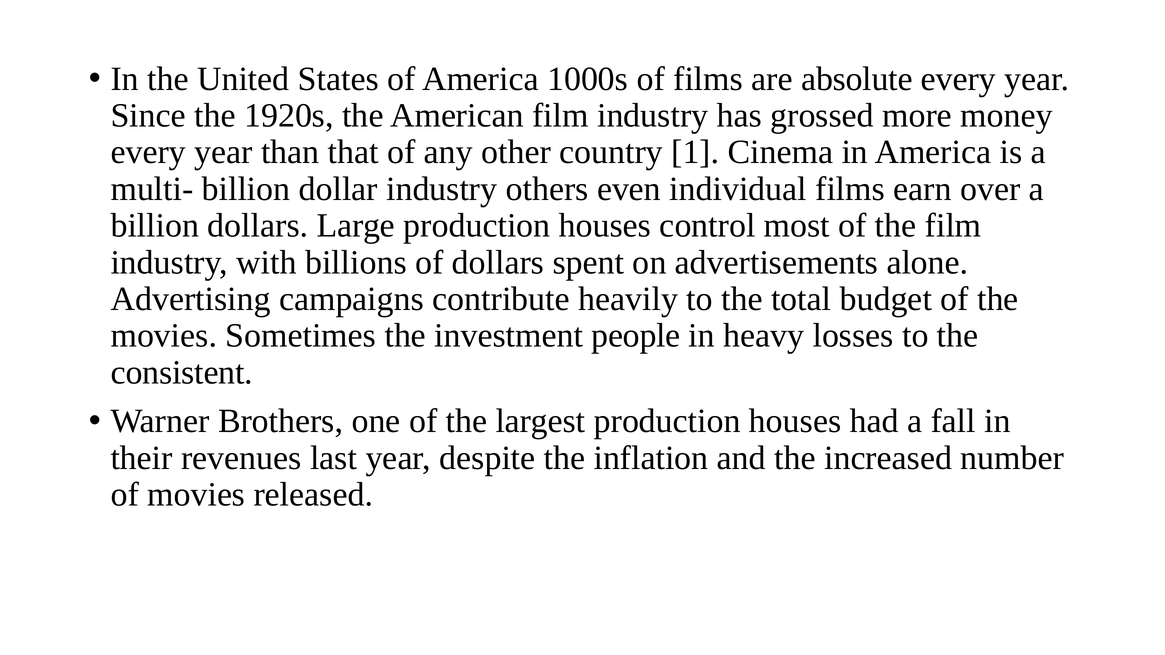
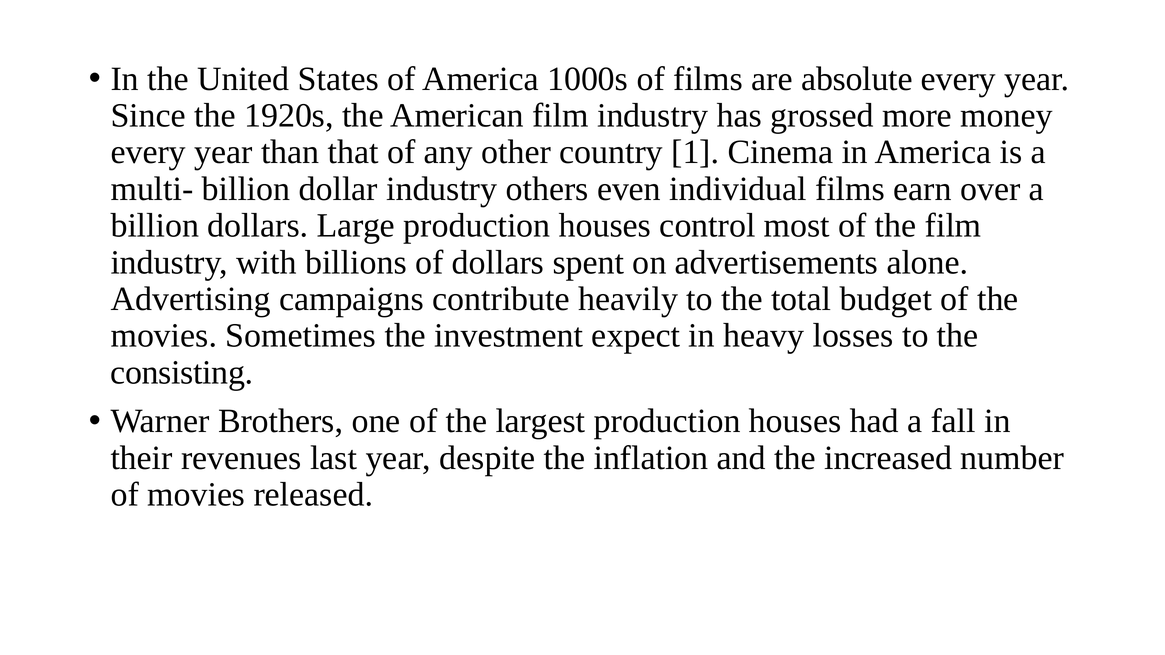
people: people -> expect
consistent: consistent -> consisting
